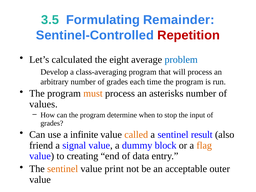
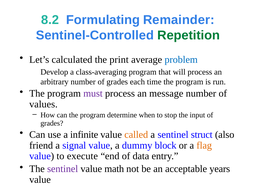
3.5: 3.5 -> 8.2
Repetition colour: red -> green
eight: eight -> print
must colour: orange -> purple
asterisks: asterisks -> message
result: result -> struct
creating: creating -> execute
sentinel at (63, 169) colour: orange -> purple
print: print -> math
outer: outer -> years
